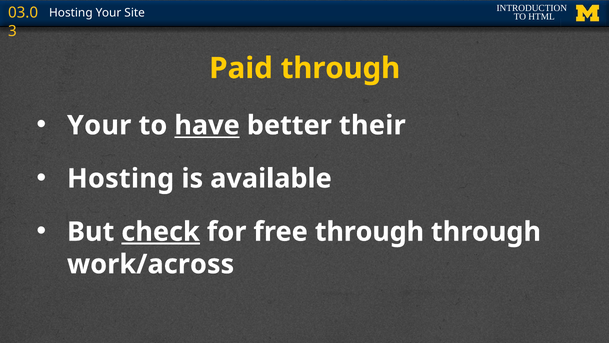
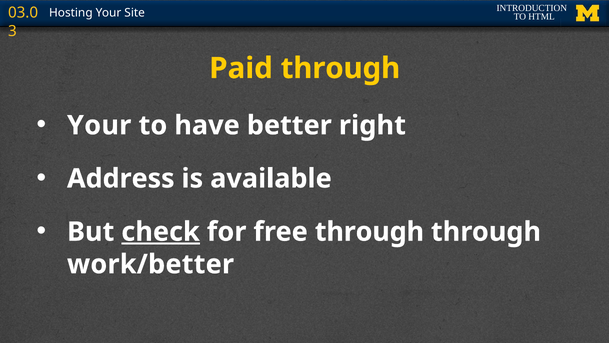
have underline: present -> none
their: their -> right
Hosting at (121, 178): Hosting -> Address
work/across: work/across -> work/better
